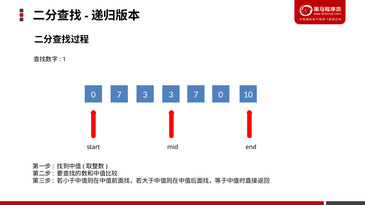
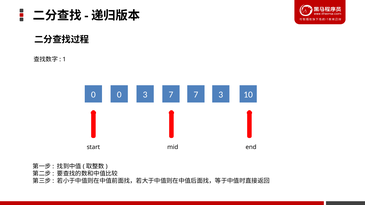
0 7: 7 -> 0
3 3: 3 -> 7
7 0: 0 -> 3
